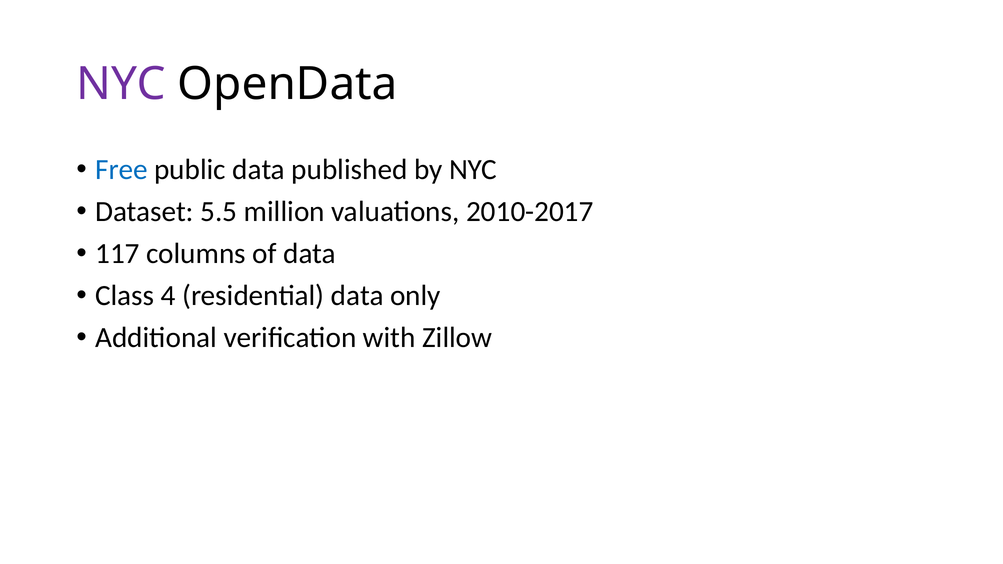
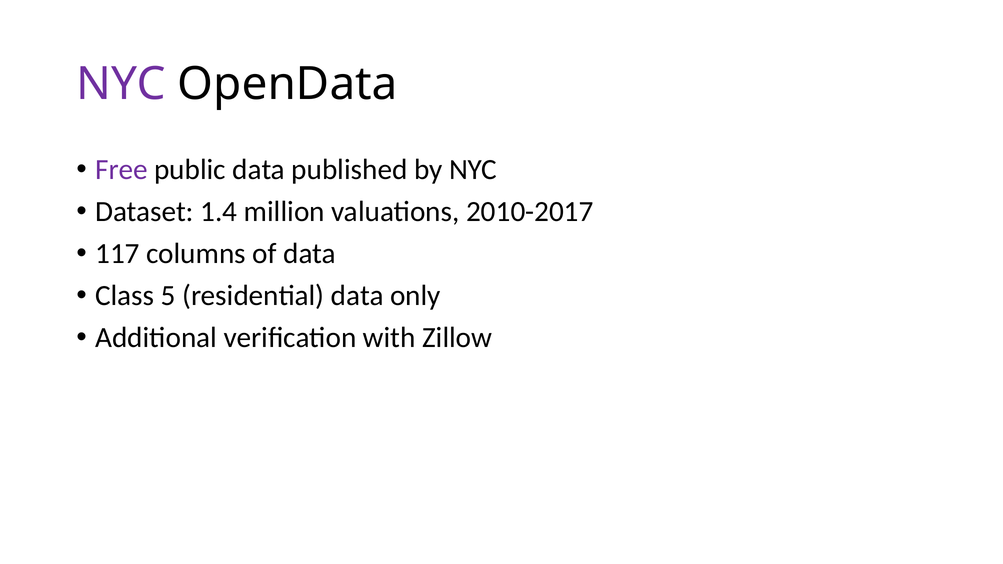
Free colour: blue -> purple
5.5: 5.5 -> 1.4
4: 4 -> 5
